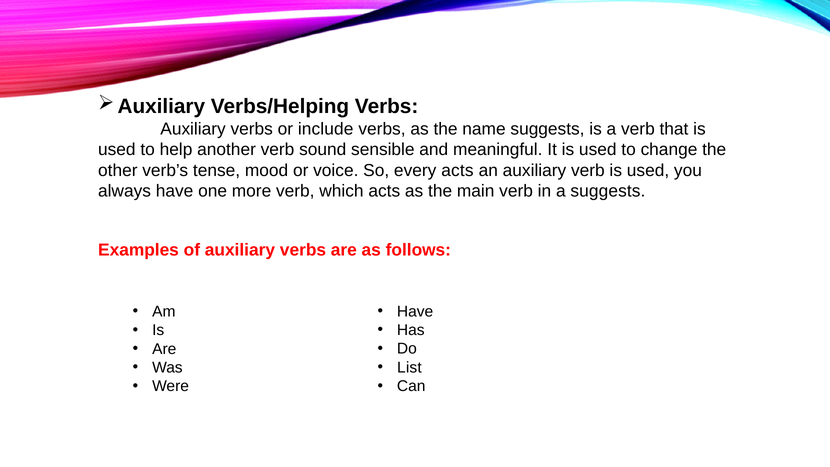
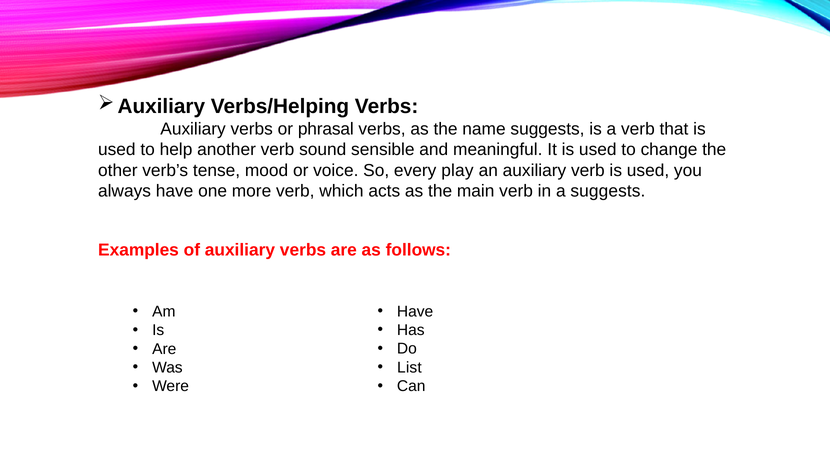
include: include -> phrasal
every acts: acts -> play
